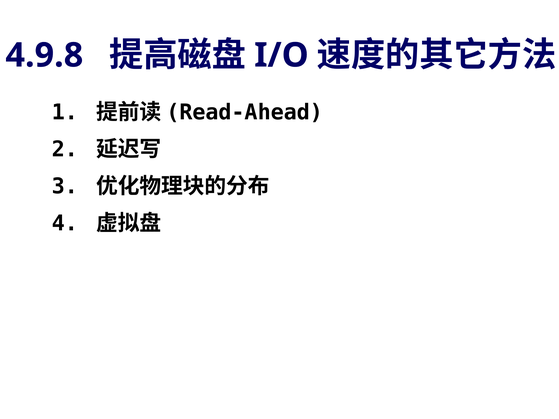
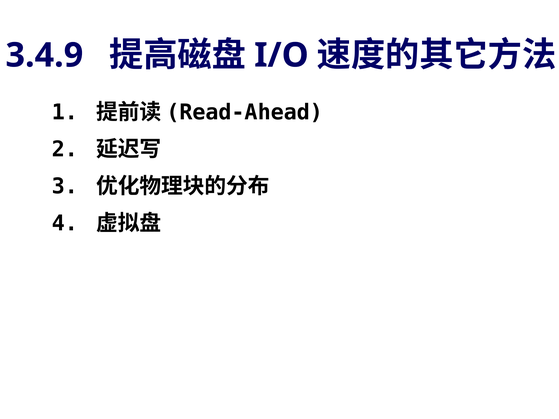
4.9.8: 4.9.8 -> 3.4.9
